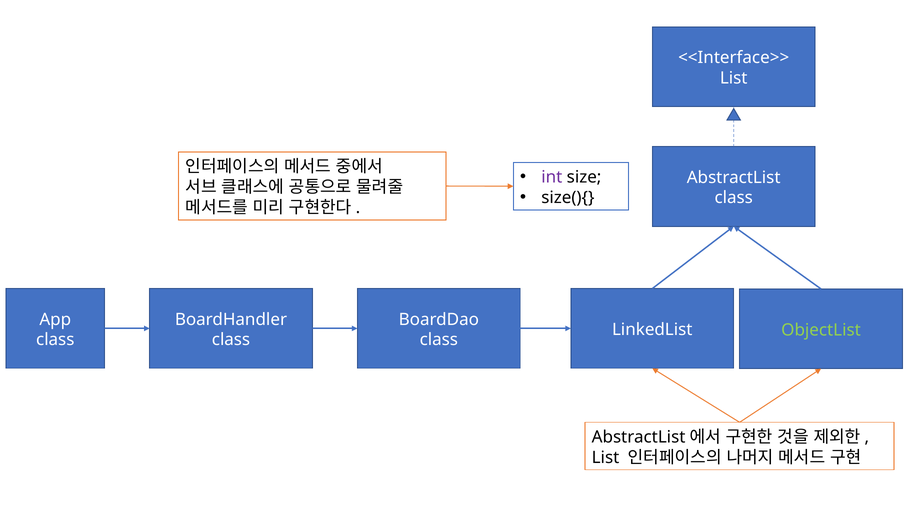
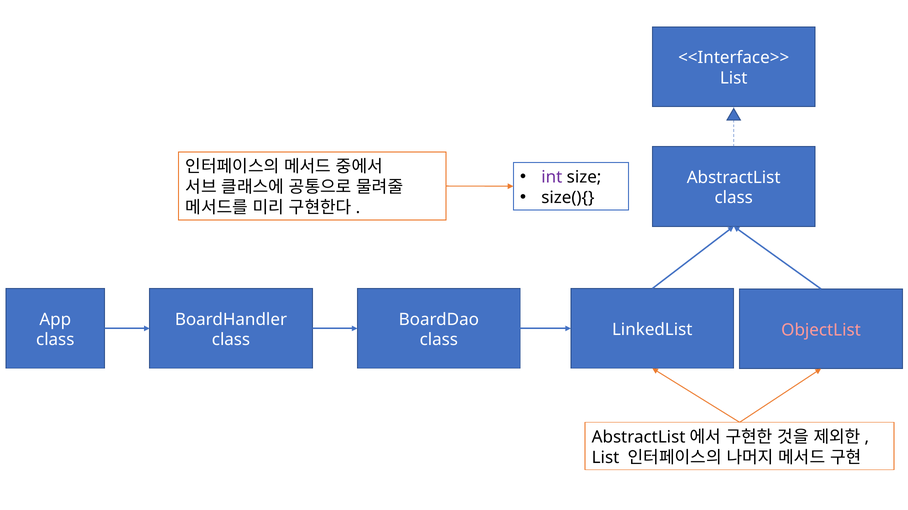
ObjectList colour: light green -> pink
